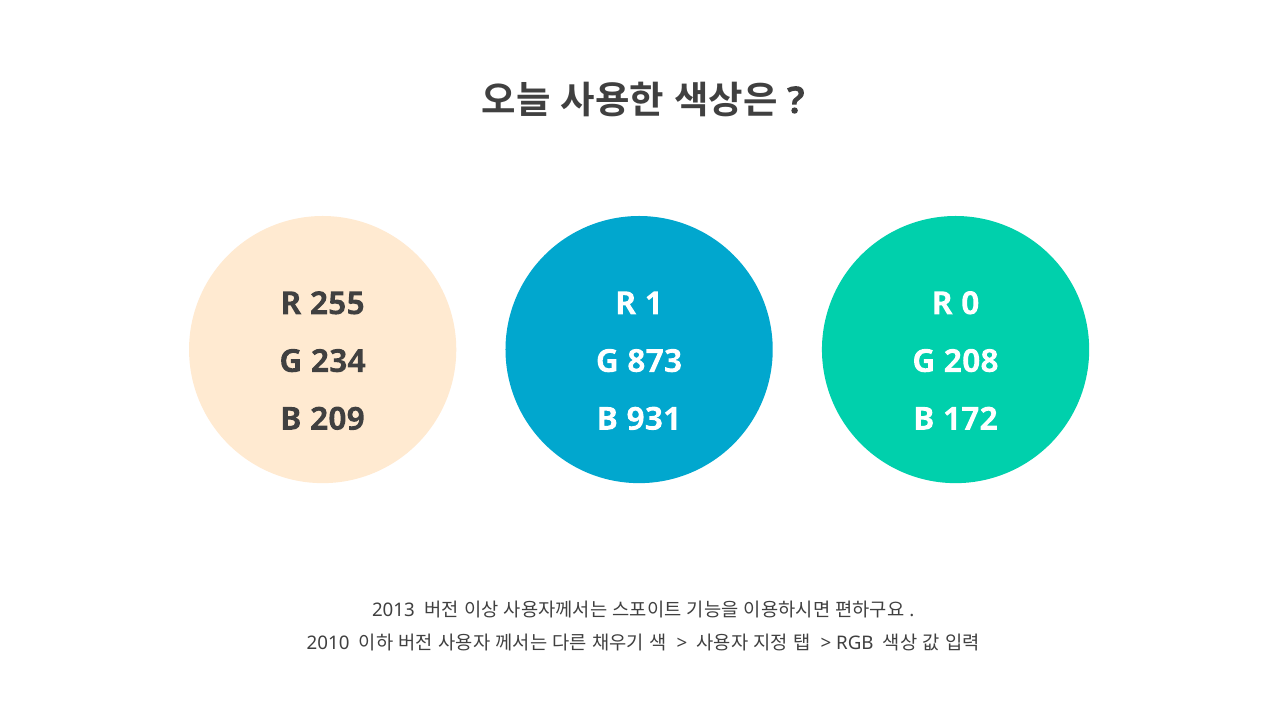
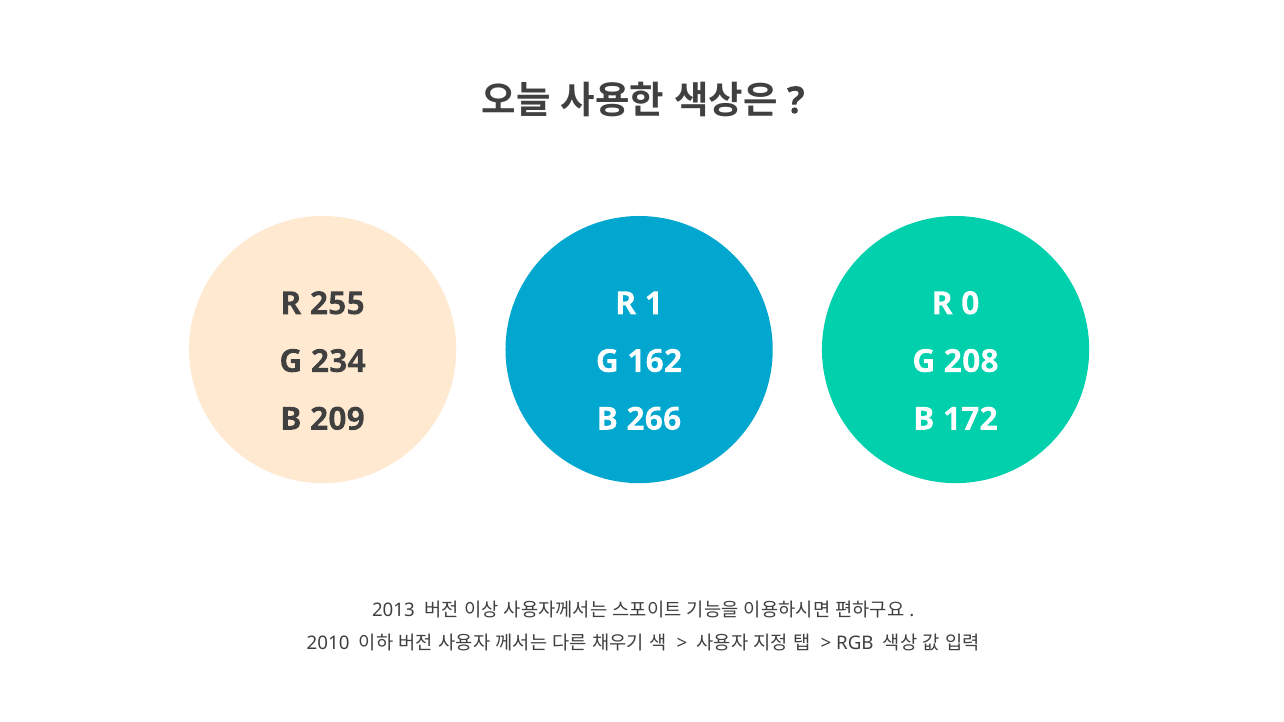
873: 873 -> 162
931: 931 -> 266
